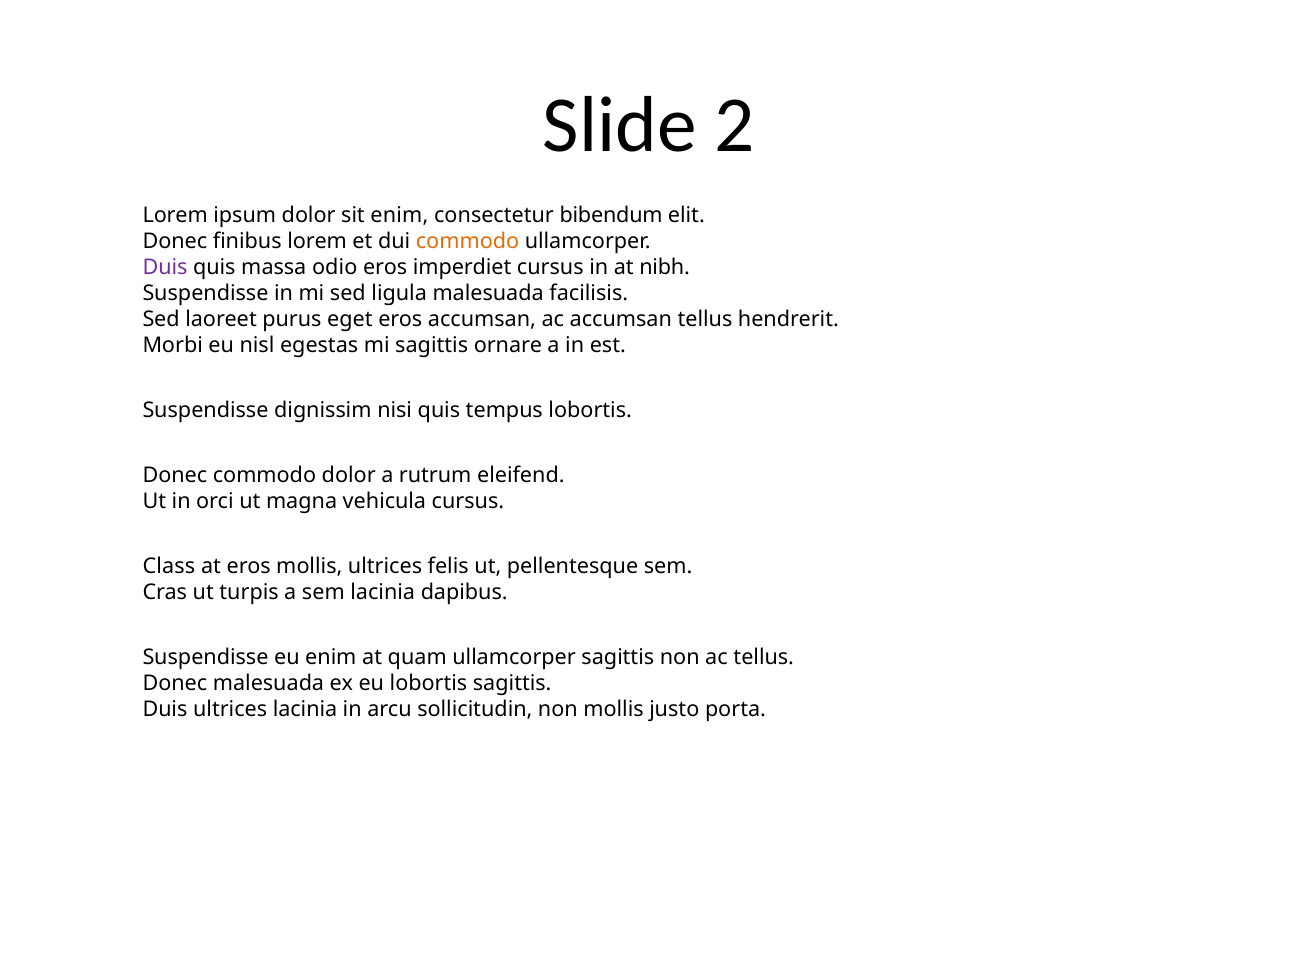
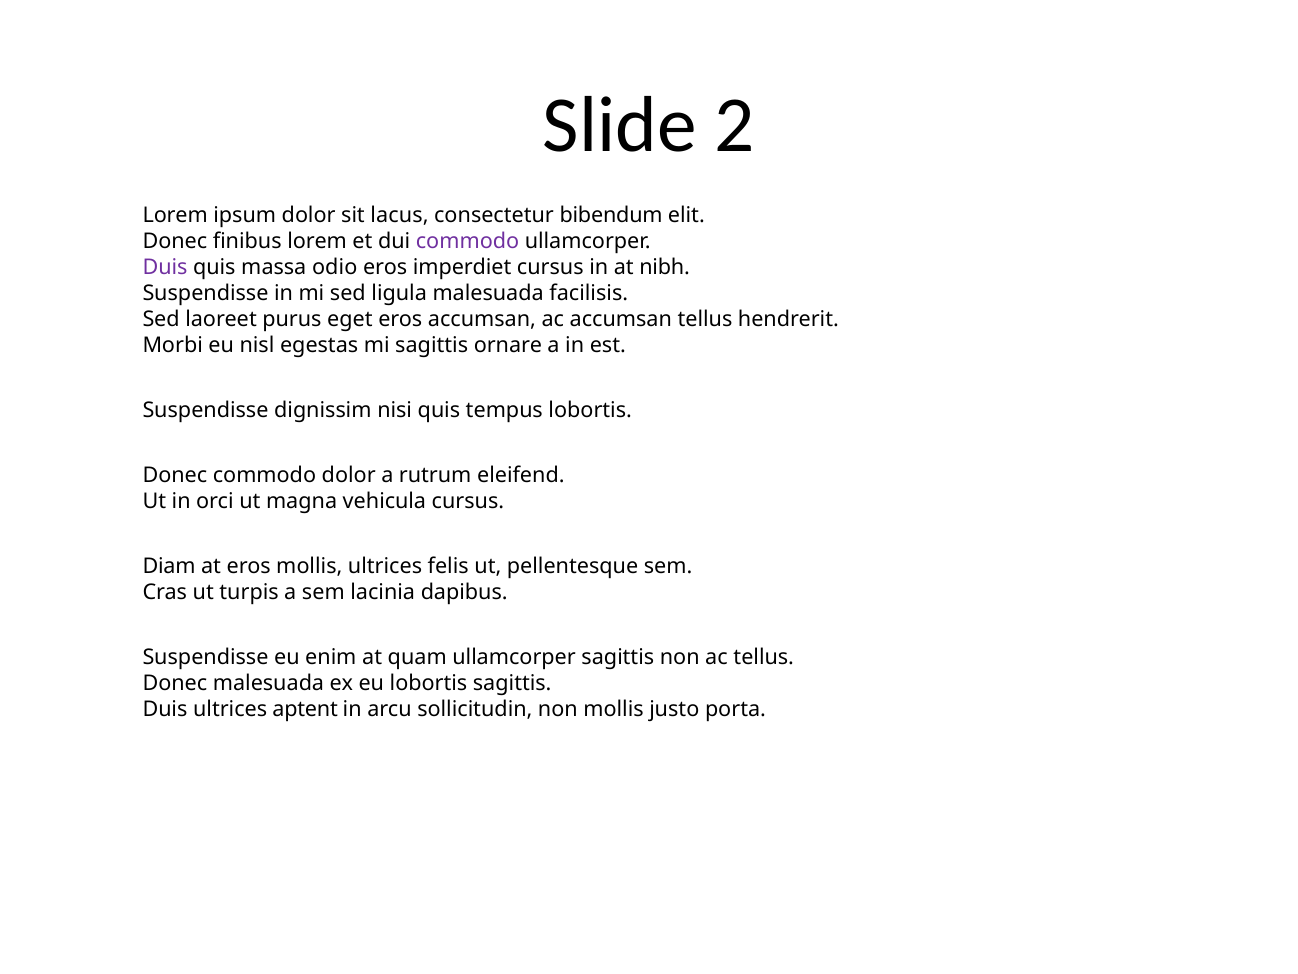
sit enim: enim -> lacus
commodo at (468, 241) colour: orange -> purple
Class: Class -> Diam
ultrices lacinia: lacinia -> aptent
